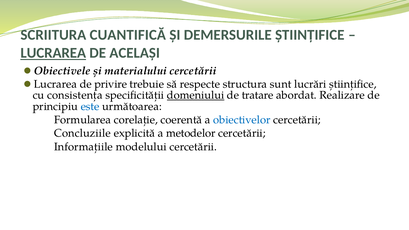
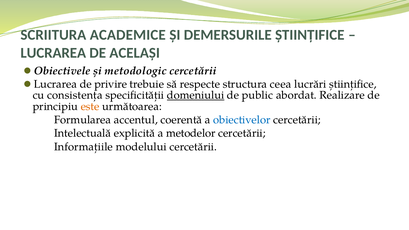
CUANTIFICĂ: CUANTIFICĂ -> ACADEMICE
LUCRAREA underline: present -> none
materialului: materialului -> metodologic
sunt: sunt -> ceea
tratare: tratare -> public
este colour: blue -> orange
corelație: corelație -> accentul
Concluziile: Concluziile -> Intelectuală
